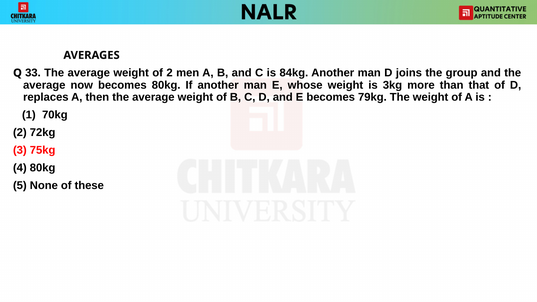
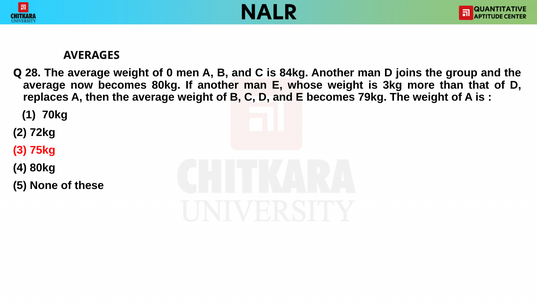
33: 33 -> 28
of 2: 2 -> 0
